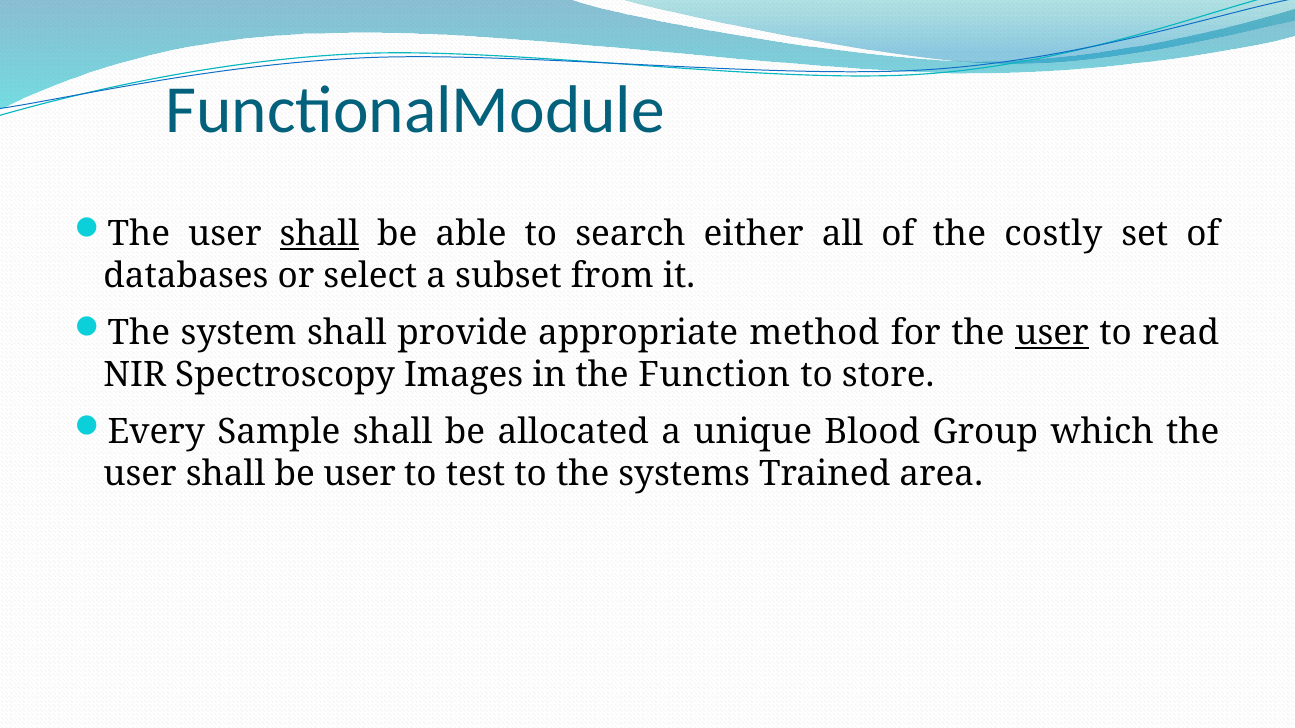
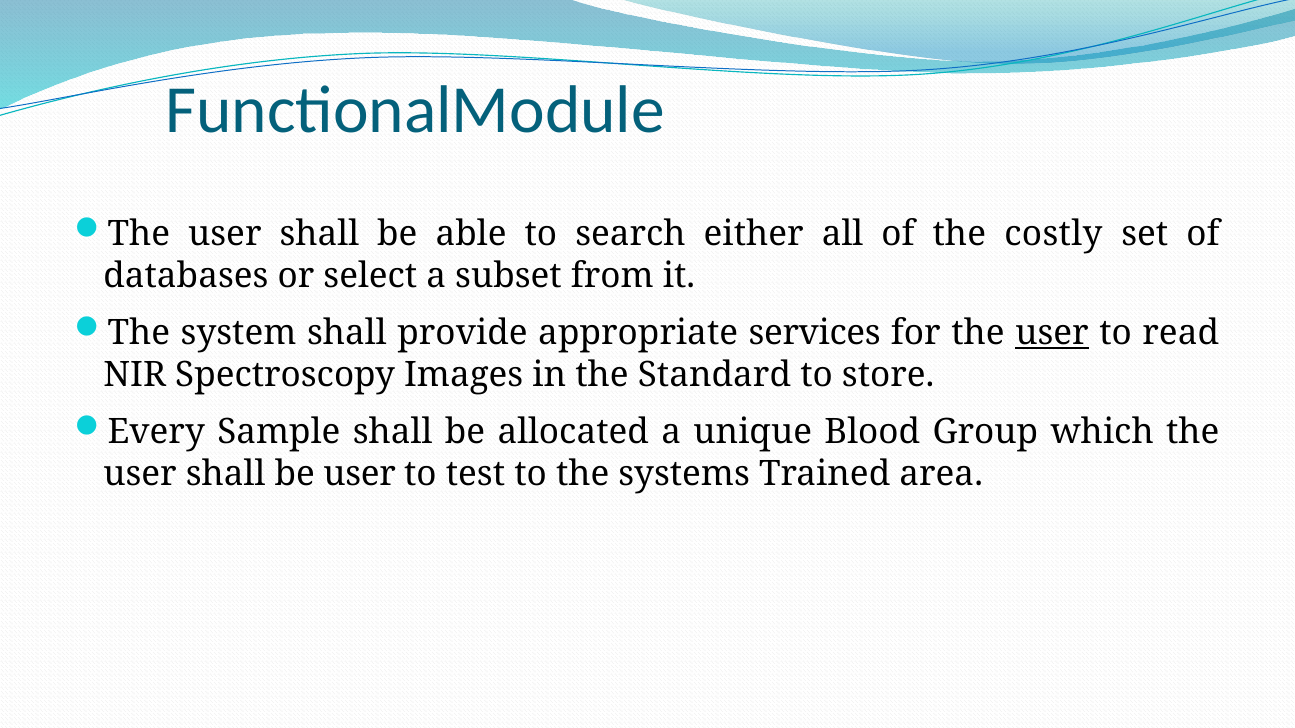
shall at (319, 234) underline: present -> none
method: method -> services
Function: Function -> Standard
